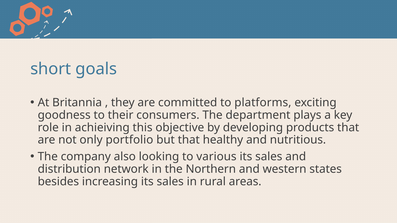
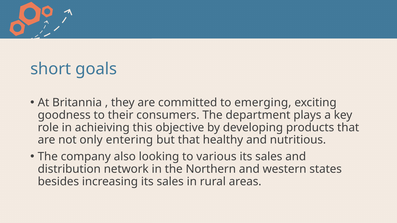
platforms: platforms -> emerging
portfolio: portfolio -> entering
